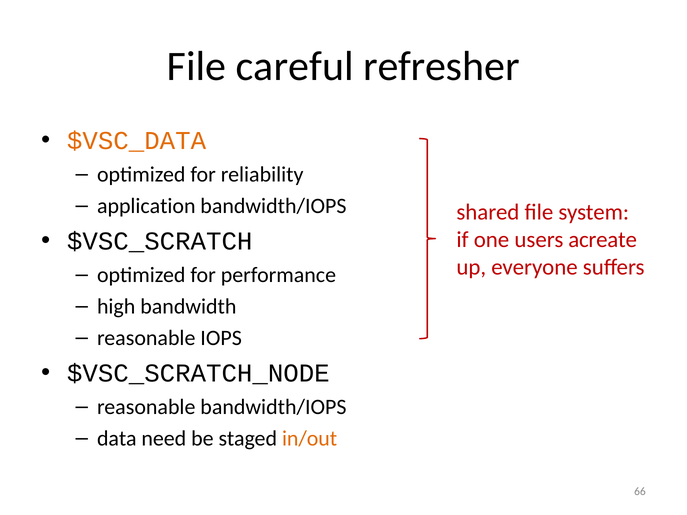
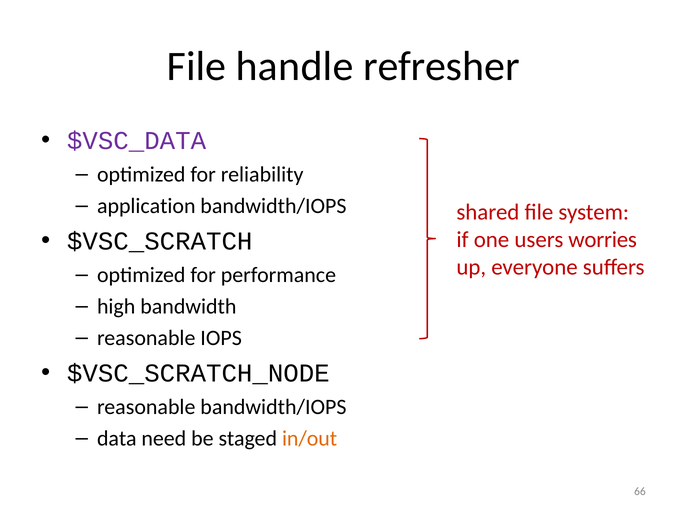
careful: careful -> handle
$VSC_DATA colour: orange -> purple
acreate: acreate -> worries
